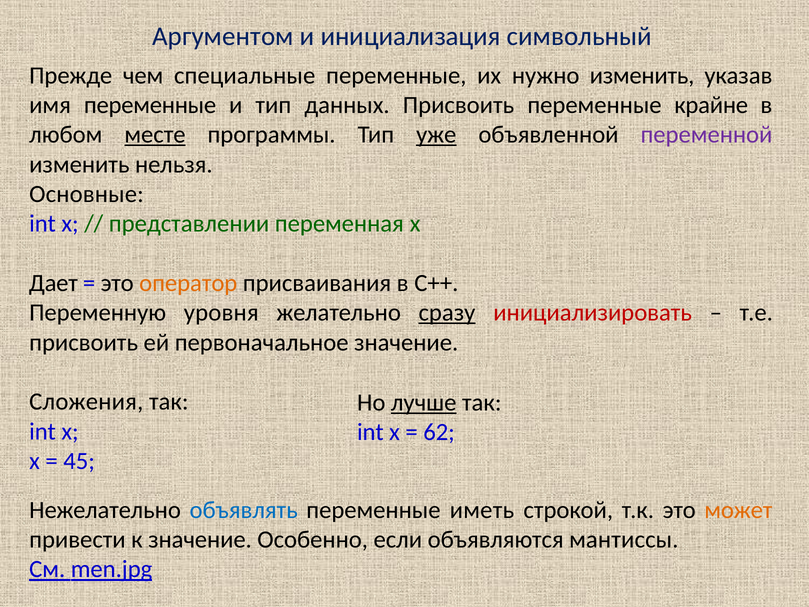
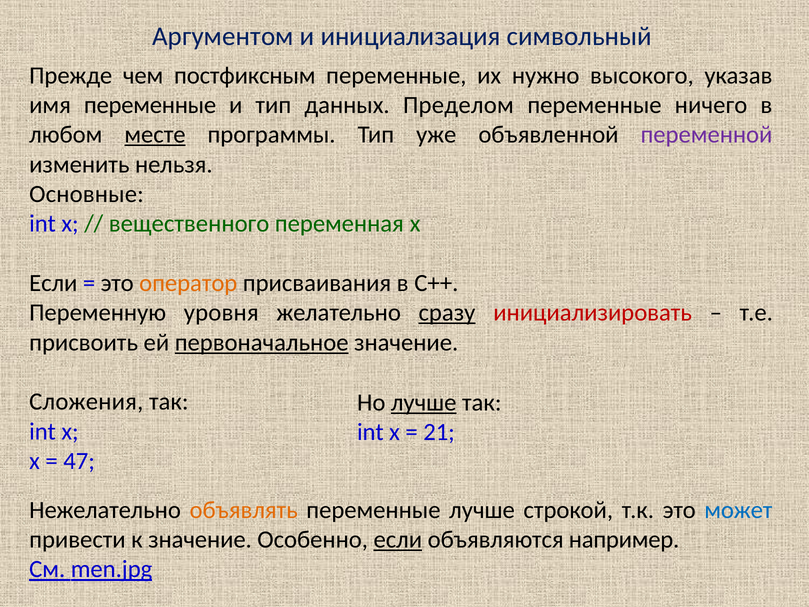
специальные: специальные -> постфиксным
нужно изменить: изменить -> высокого
данных Присвоить: Присвоить -> Пределом
крайне: крайне -> ничего
уже underline: present -> none
представлении: представлении -> вещественного
Дает at (53, 283): Дает -> Если
первоначальное underline: none -> present
62: 62 -> 21
45: 45 -> 47
объявлять colour: blue -> orange
переменные иметь: иметь -> лучше
может colour: orange -> blue
если at (398, 539) underline: none -> present
мантиссы: мантиссы -> например
